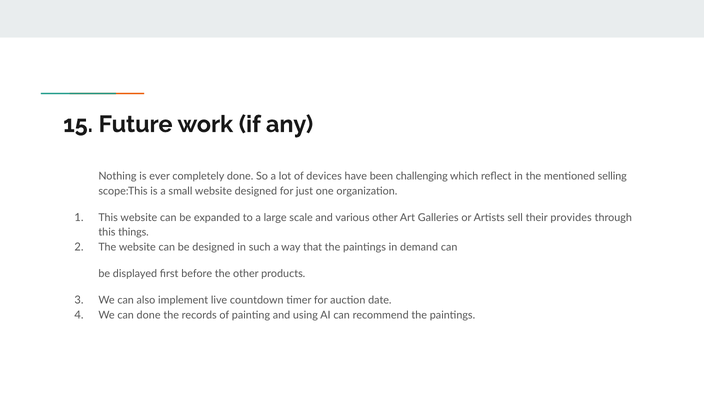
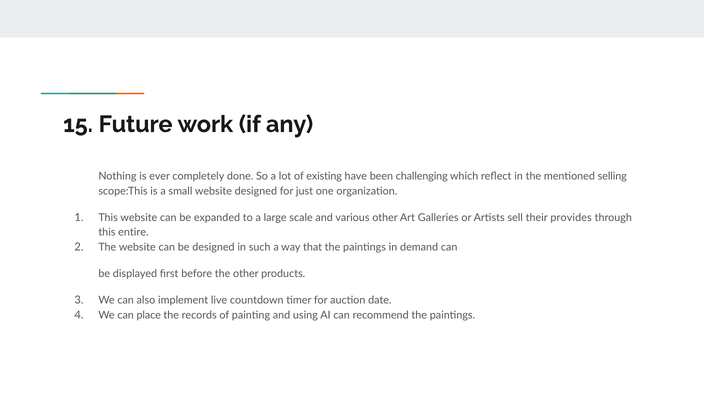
devices: devices -> existing
things: things -> entire
can done: done -> place
